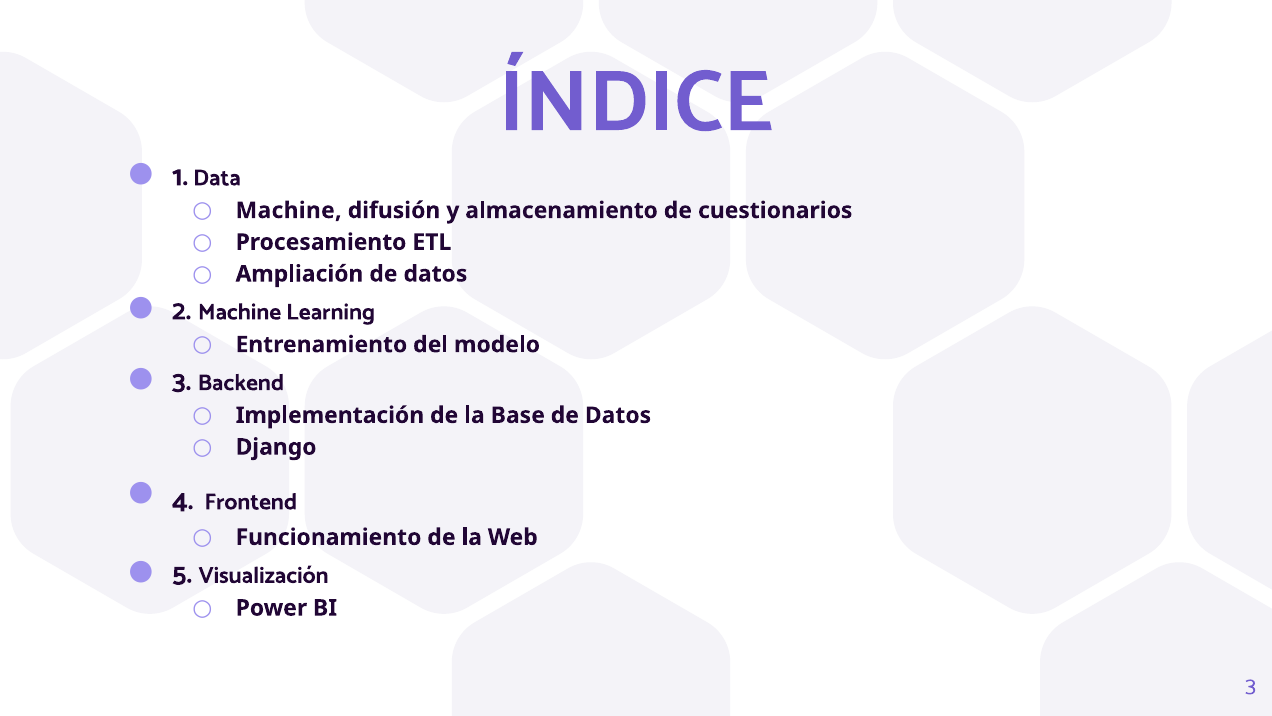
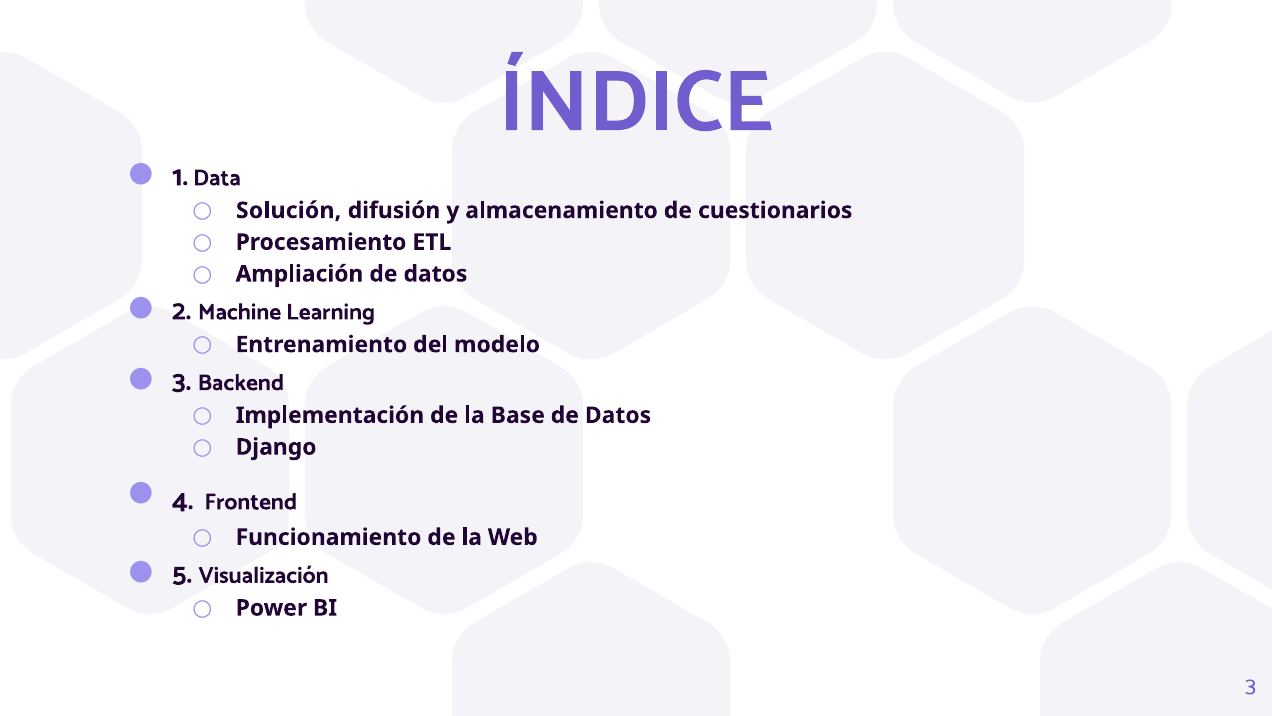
Machine at (289, 210): Machine -> Solución
